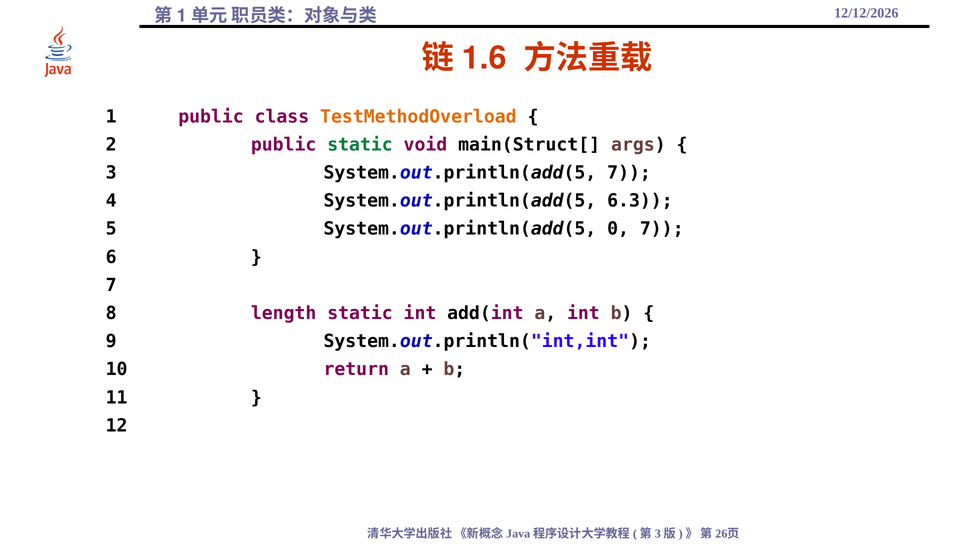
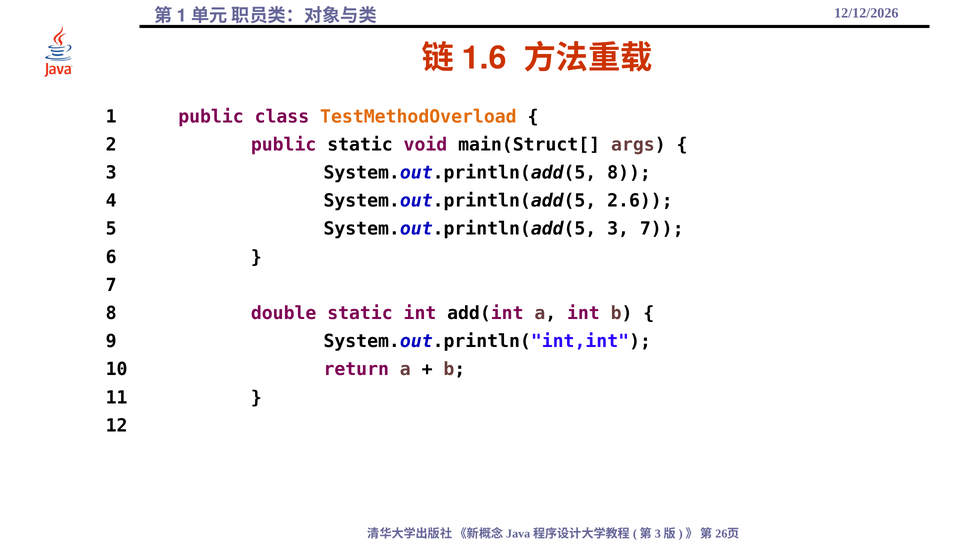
static at (360, 145) colour: green -> black
System.out.println(add(5 7: 7 -> 8
6.3: 6.3 -> 2.6
System.out.println(add(5 0: 0 -> 3
length: length -> double
